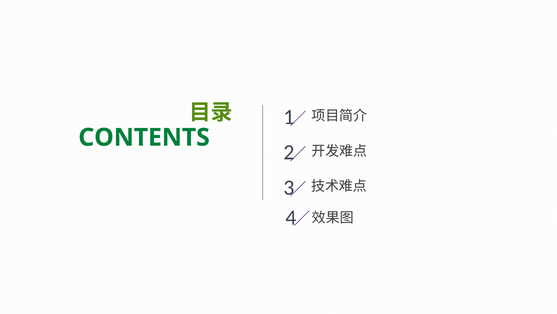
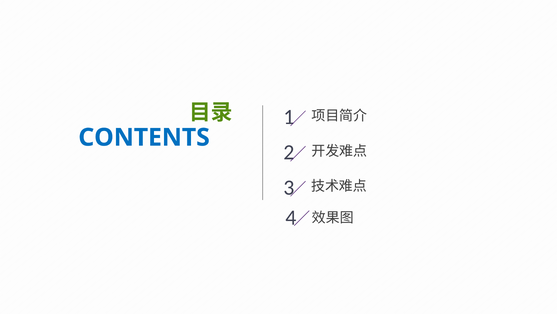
CONTENTS colour: green -> blue
